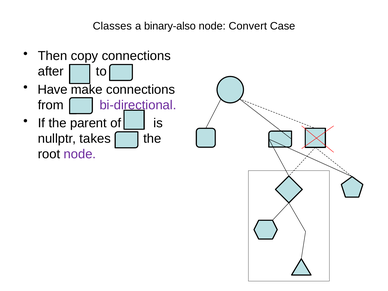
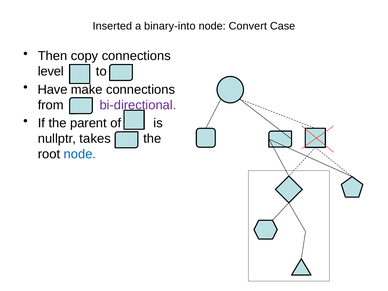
Classes: Classes -> Inserted
binary-also: binary-also -> binary-into
after: after -> level
node at (80, 154) colour: purple -> blue
